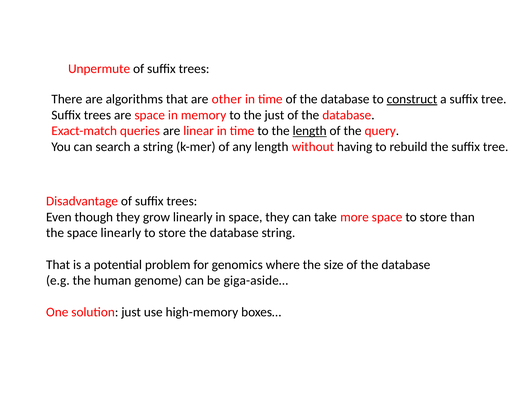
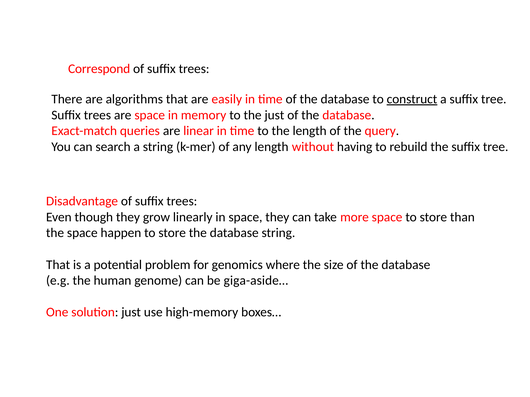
Unpermute: Unpermute -> Correspond
other: other -> easily
length at (310, 131) underline: present -> none
space linearly: linearly -> happen
